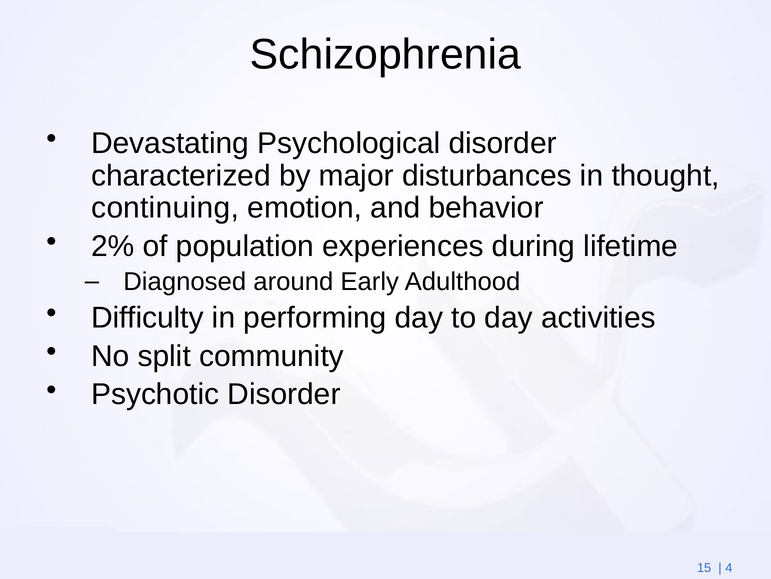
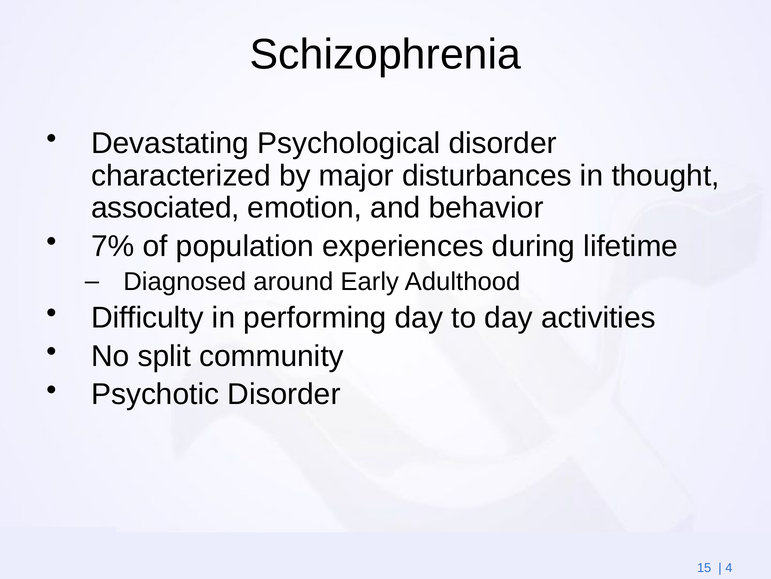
continuing: continuing -> associated
2%: 2% -> 7%
